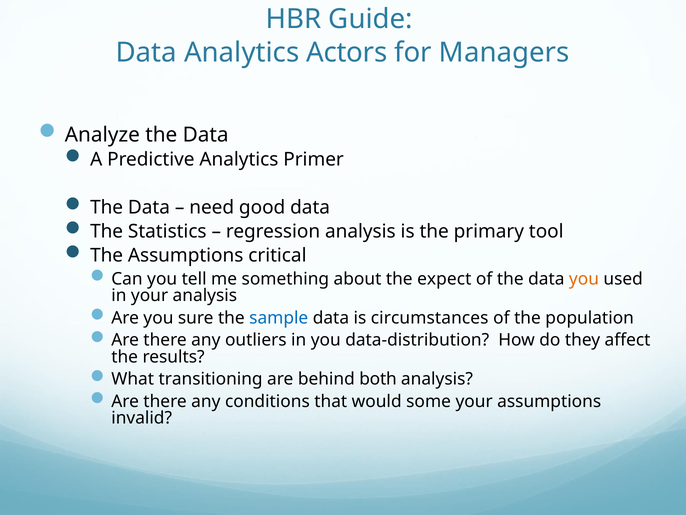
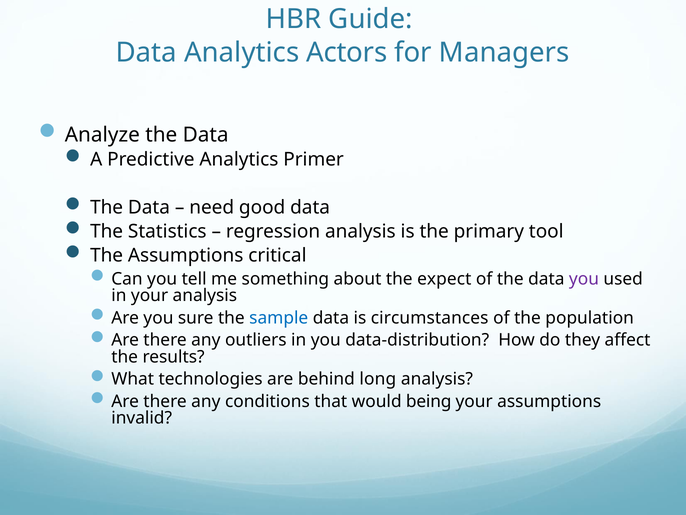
you at (584, 279) colour: orange -> purple
transitioning: transitioning -> technologies
both: both -> long
some: some -> being
